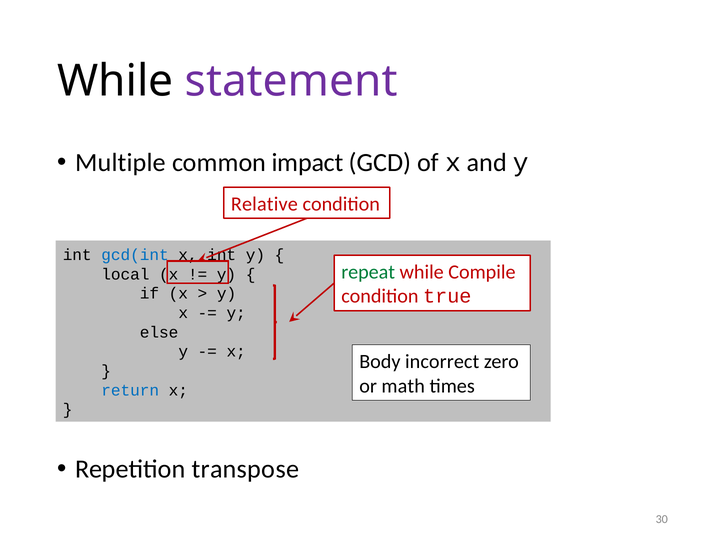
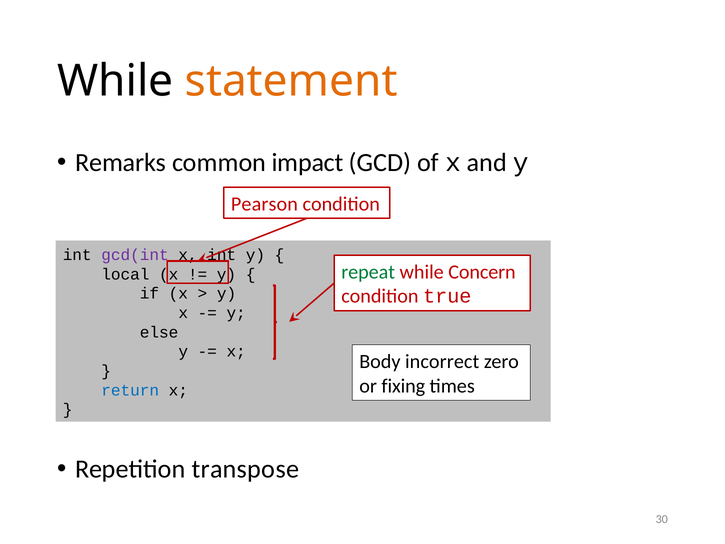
statement colour: purple -> orange
Multiple: Multiple -> Remarks
Relative: Relative -> Pearson
gcd(int colour: blue -> purple
Compile: Compile -> Concern
math: math -> fixing
